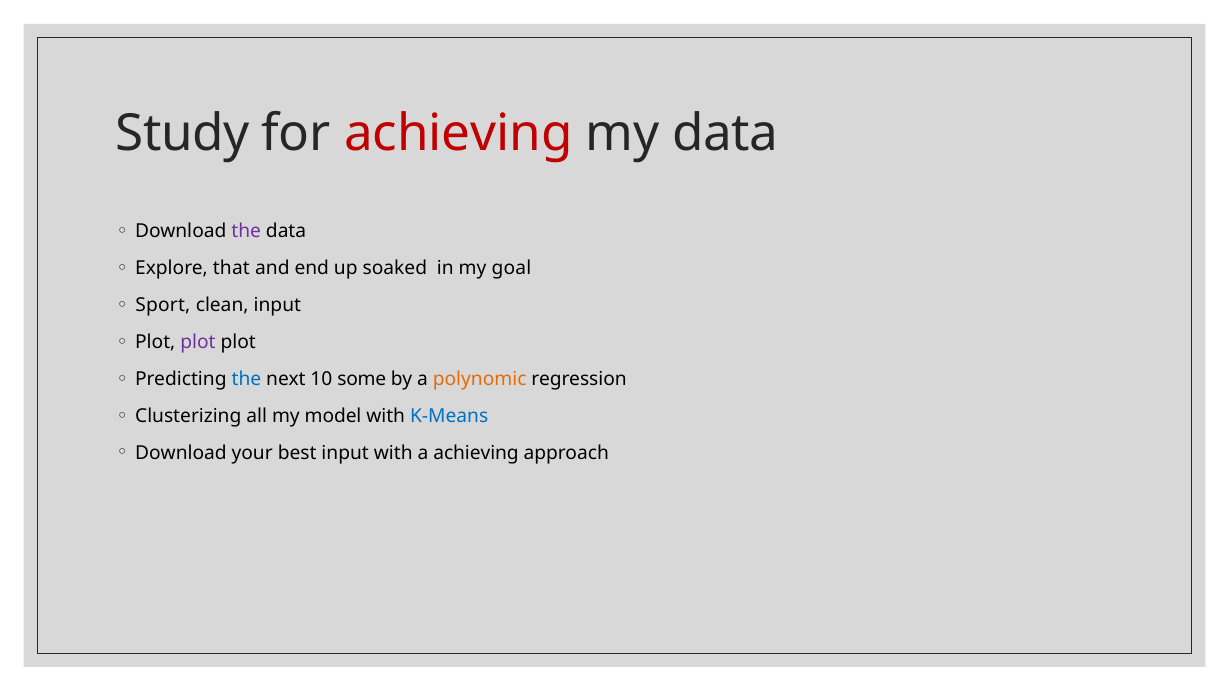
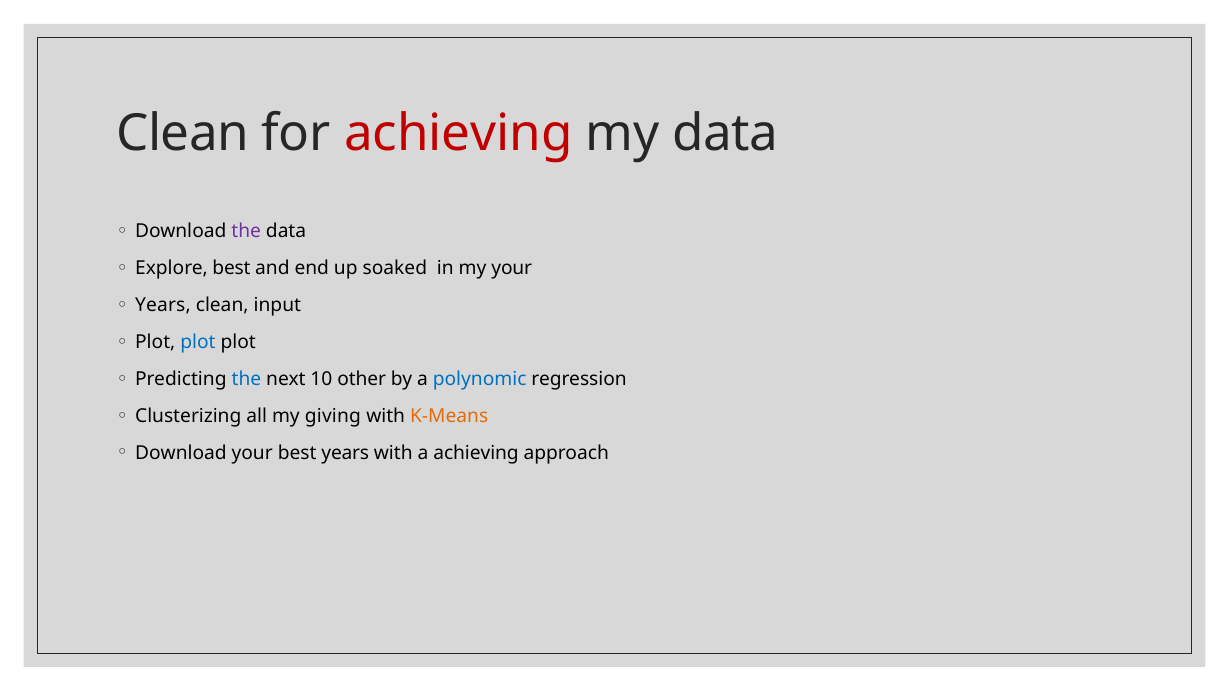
Study at (183, 134): Study -> Clean
Explore that: that -> best
my goal: goal -> your
Sport at (163, 305): Sport -> Years
plot at (198, 342) colour: purple -> blue
some: some -> other
polynomic colour: orange -> blue
model: model -> giving
K-Means colour: blue -> orange
best input: input -> years
